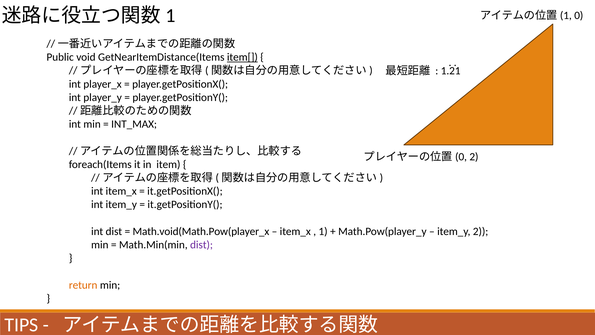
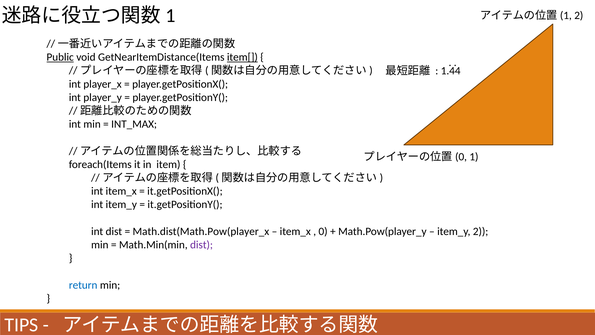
0 at (579, 16): 0 -> 2
Public underline: none -> present
1.21: 1.21 -> 1.44
2 at (474, 157): 2 -> 1
Math.void(Math.Pow(player_x: Math.void(Math.Pow(player_x -> Math.dist(Math.Pow(player_x
1: 1 -> 0
return colour: orange -> blue
